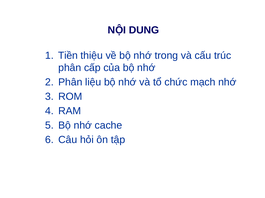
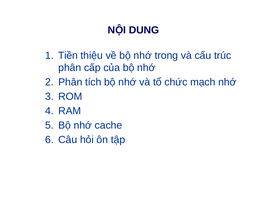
liệu: liệu -> tích
